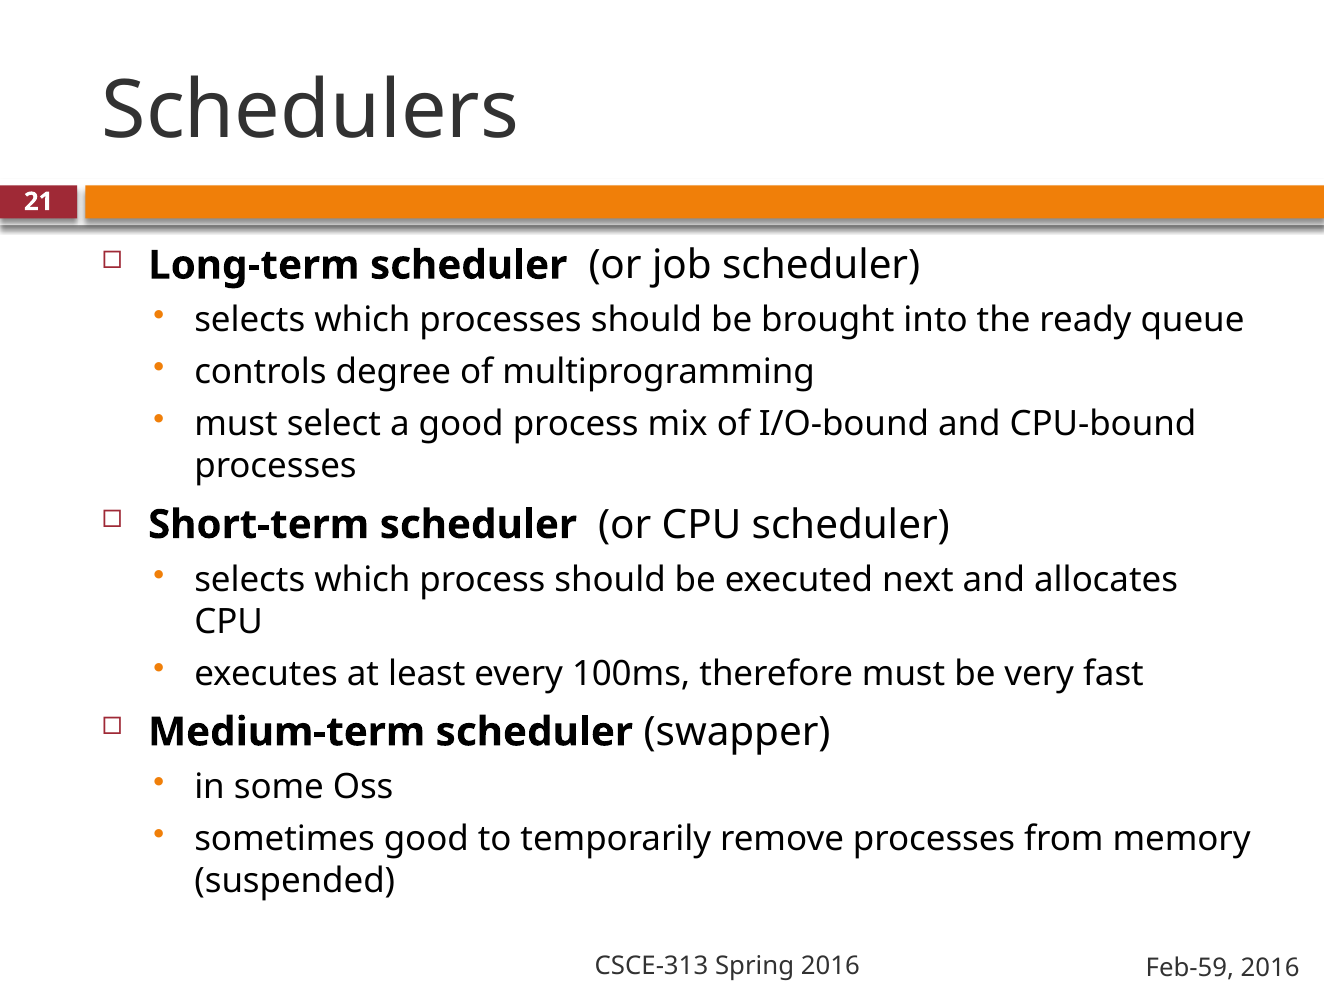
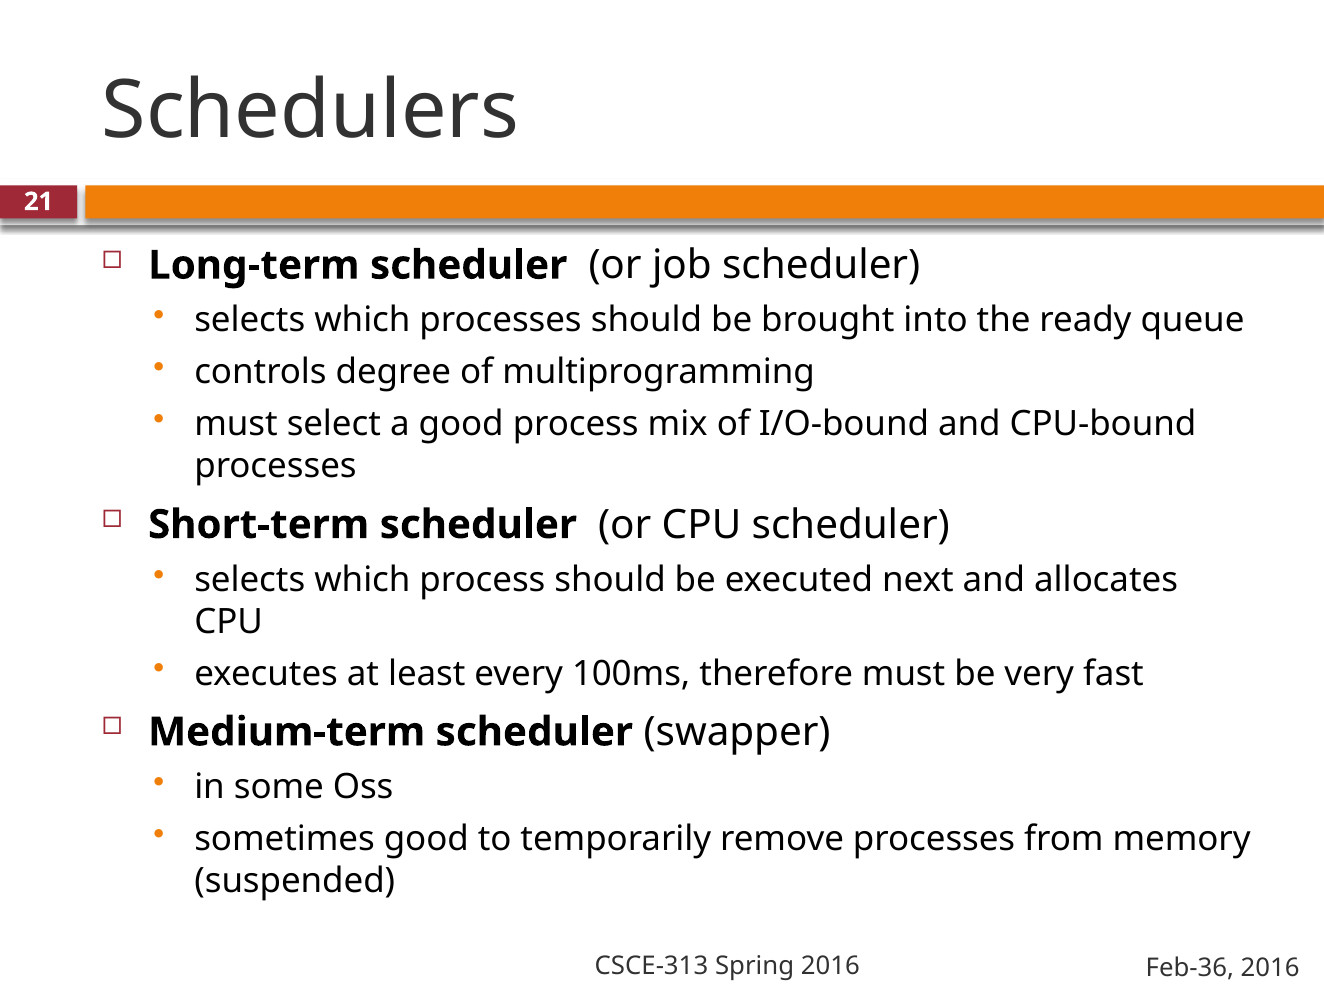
Feb-59: Feb-59 -> Feb-36
